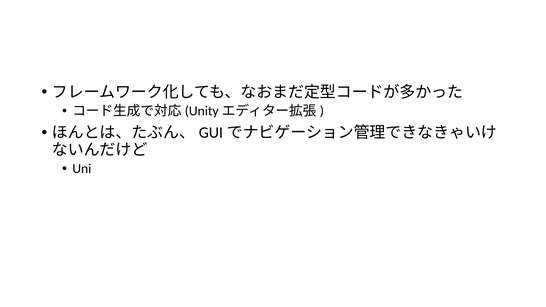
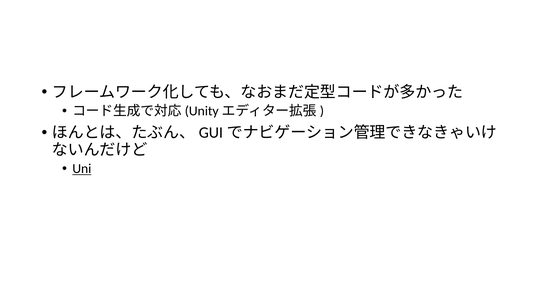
Uni underline: none -> present
